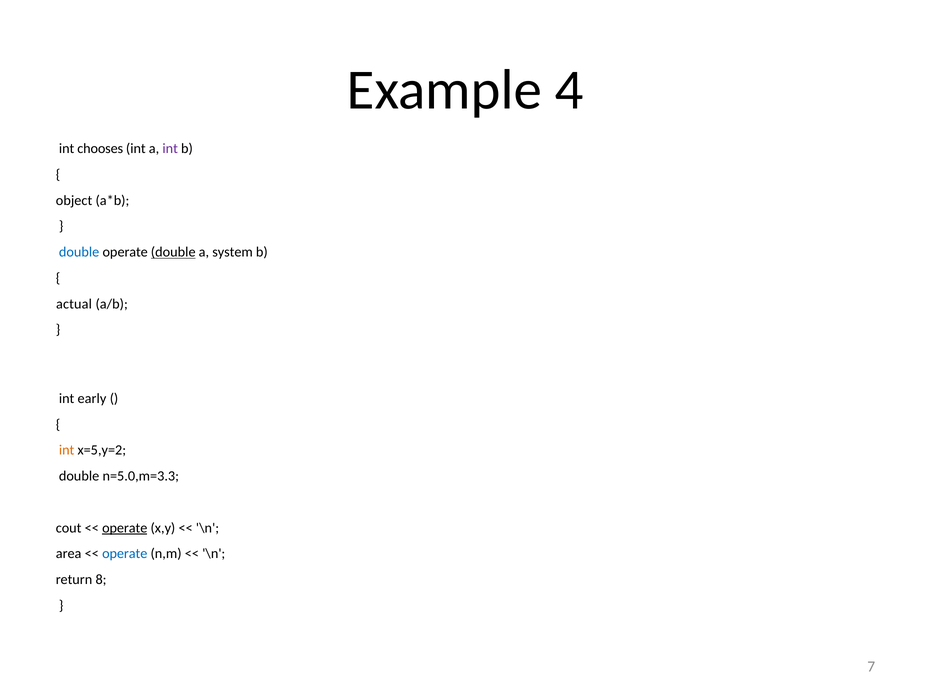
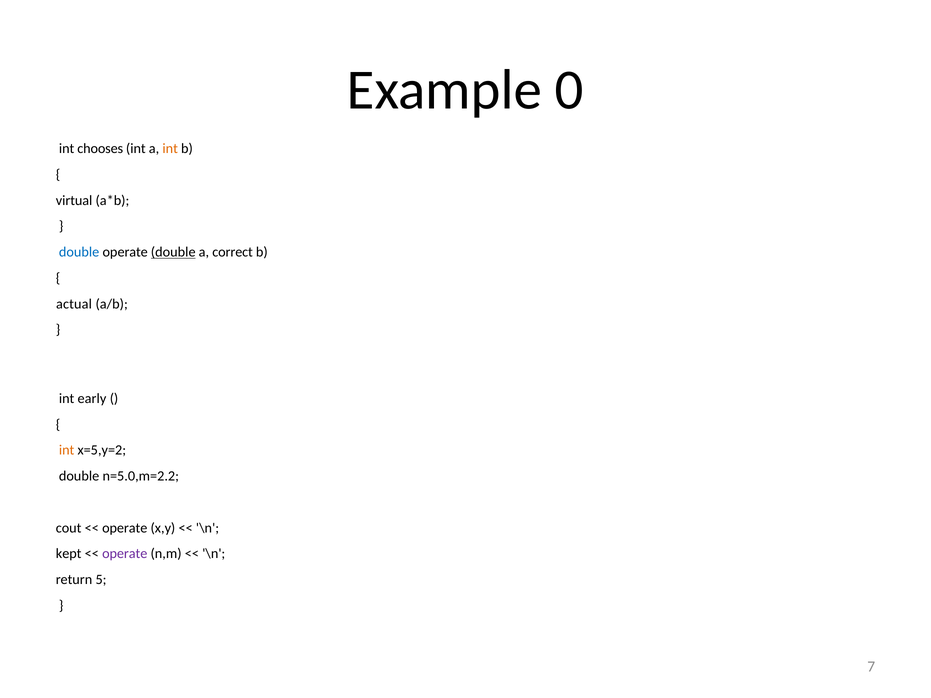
4: 4 -> 0
int at (170, 149) colour: purple -> orange
object: object -> virtual
system: system -> correct
n=5.0,m=3.3: n=5.0,m=3.3 -> n=5.0,m=2.2
operate at (125, 528) underline: present -> none
area: area -> kept
operate at (125, 554) colour: blue -> purple
8: 8 -> 5
